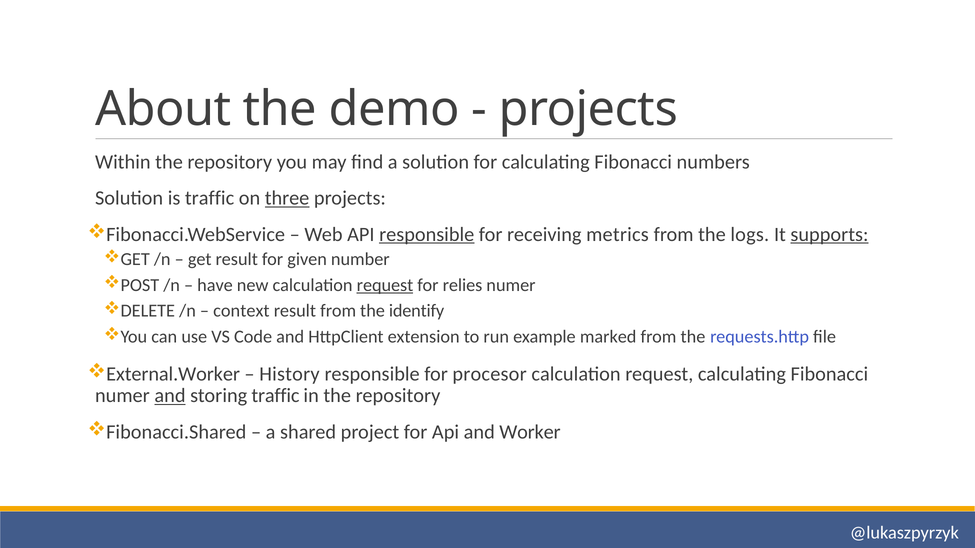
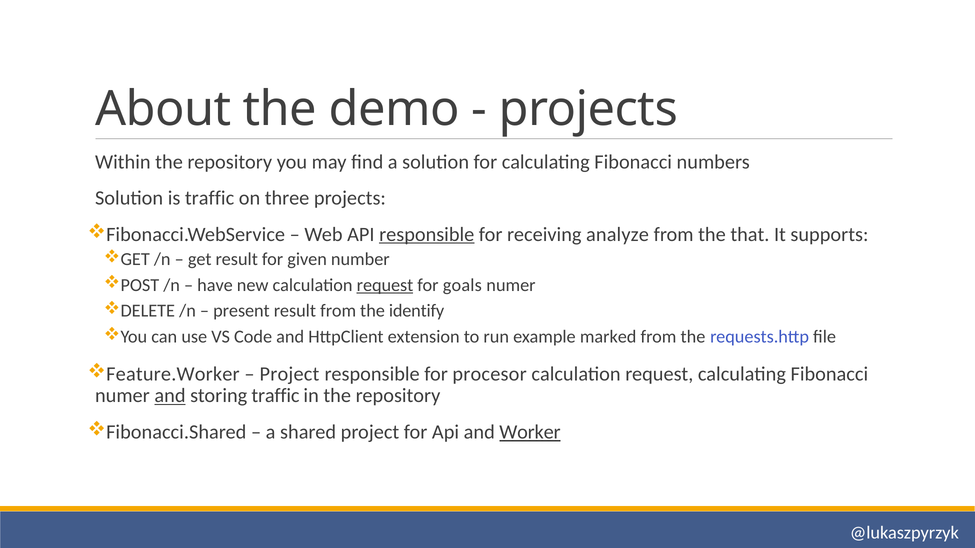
three underline: present -> none
metrics: metrics -> analyze
logs: logs -> that
supports underline: present -> none
relies: relies -> goals
context: context -> present
External.Worker: External.Worker -> Feature.Worker
History at (289, 374): History -> Project
Worker underline: none -> present
